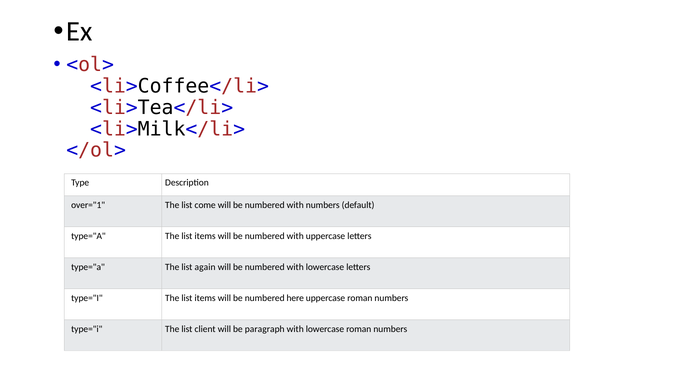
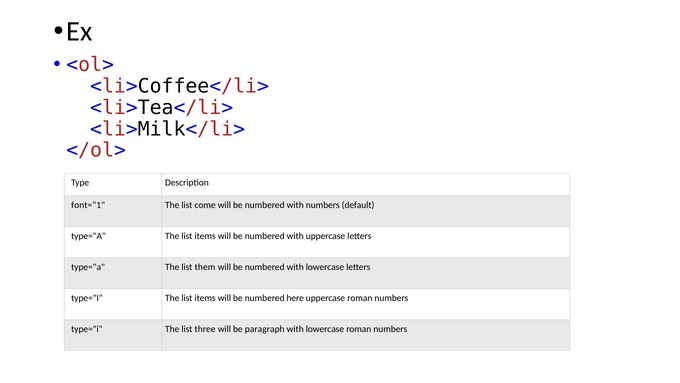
over="1: over="1 -> font="1
again: again -> them
client: client -> three
